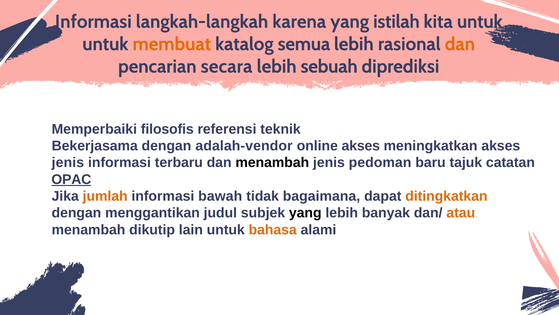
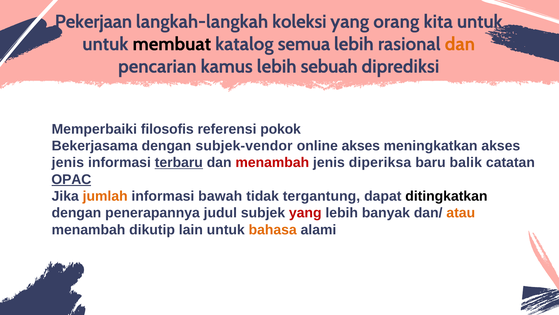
Informasi at (93, 22): Informasi -> Pekerjaan
karena: karena -> koleksi
istilah: istilah -> orang
membuat colour: orange -> black
secara: secara -> kamus
teknik: teknik -> pokok
adalah-vendor: adalah-vendor -> subjek-vendor
terbaru underline: none -> present
menambah at (272, 162) colour: black -> red
pedoman: pedoman -> diperiksa
tajuk: tajuk -> balik
bagaimana: bagaimana -> tergantung
ditingkatkan colour: orange -> black
menggantikan: menggantikan -> penerapannya
yang at (305, 213) colour: black -> red
